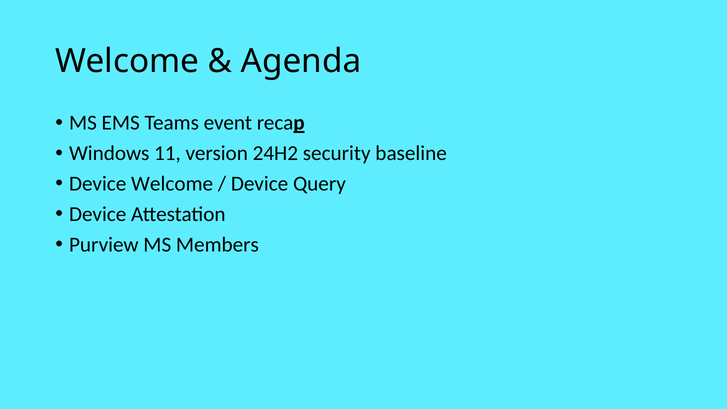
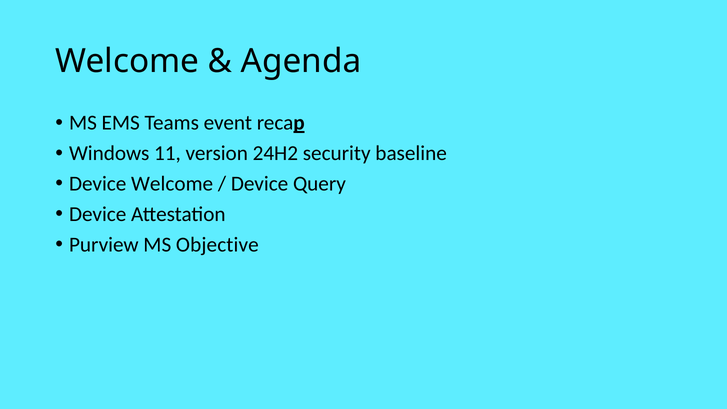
Members: Members -> Objective
